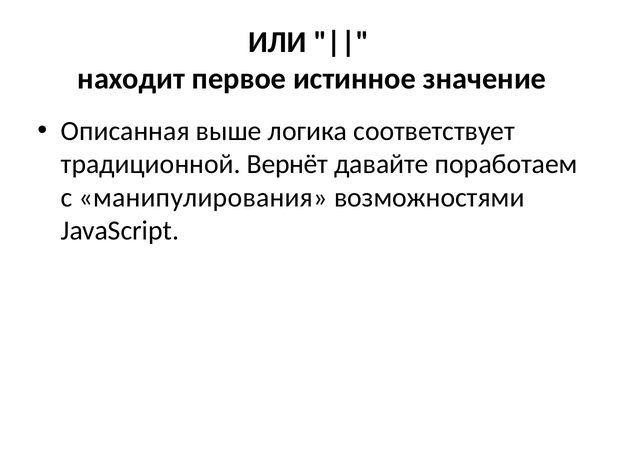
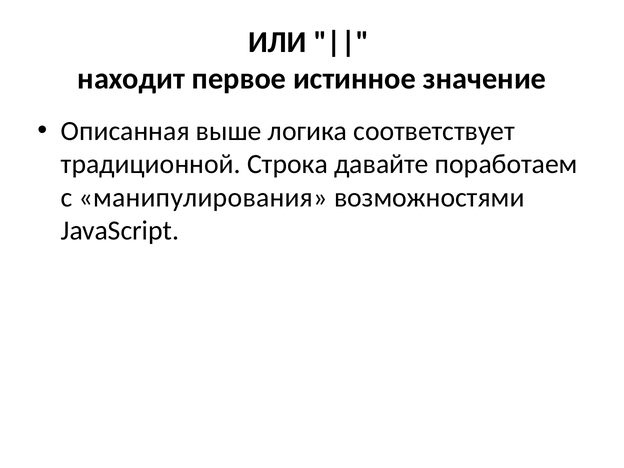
Вернёт: Вернёт -> Строка
